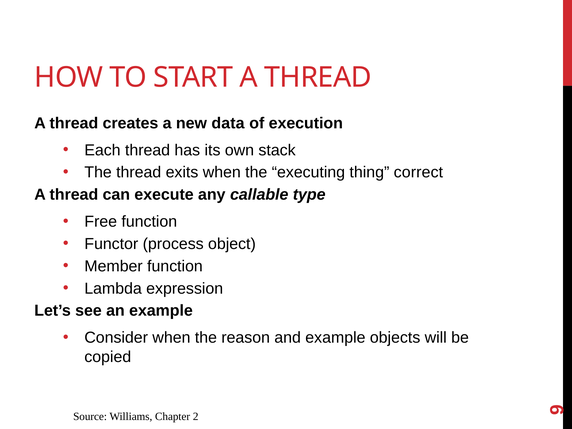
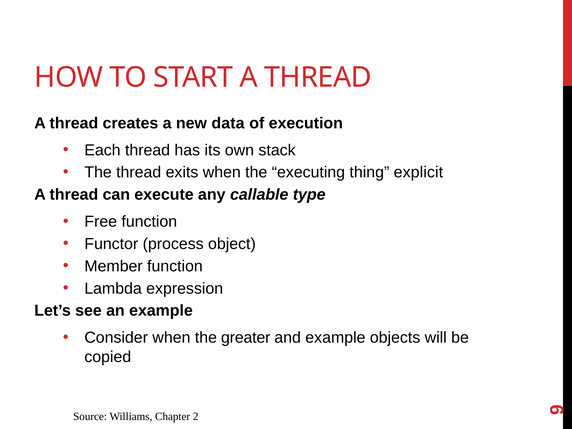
correct: correct -> explicit
reason: reason -> greater
